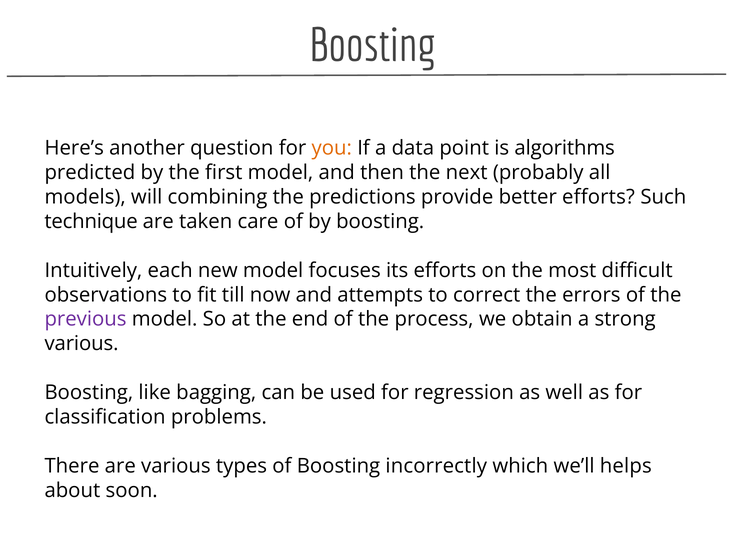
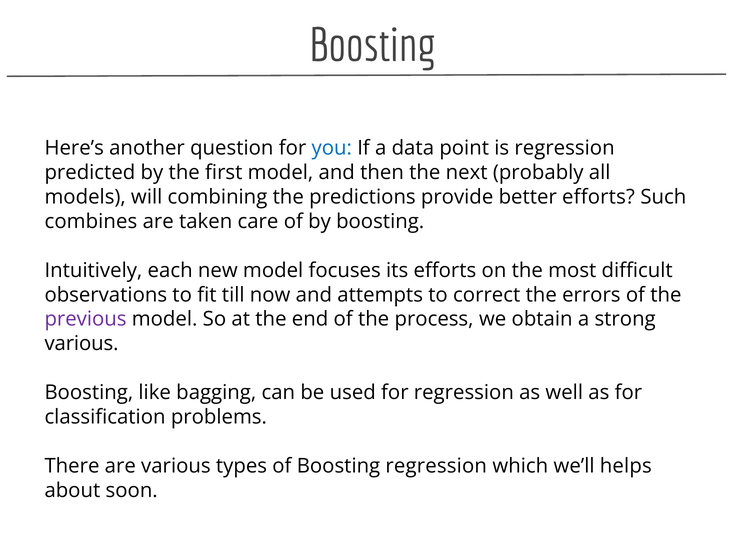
you colour: orange -> blue
is algorithms: algorithms -> regression
technique: technique -> combines
Boosting incorrectly: incorrectly -> regression
